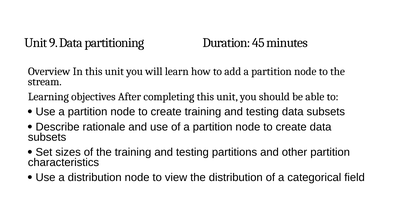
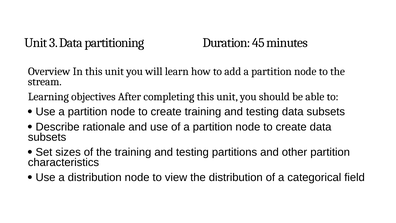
9: 9 -> 3
